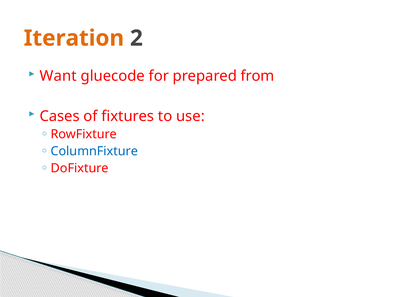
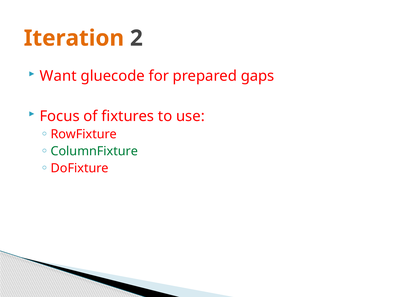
from: from -> gaps
Cases: Cases -> Focus
ColumnFixture colour: blue -> green
